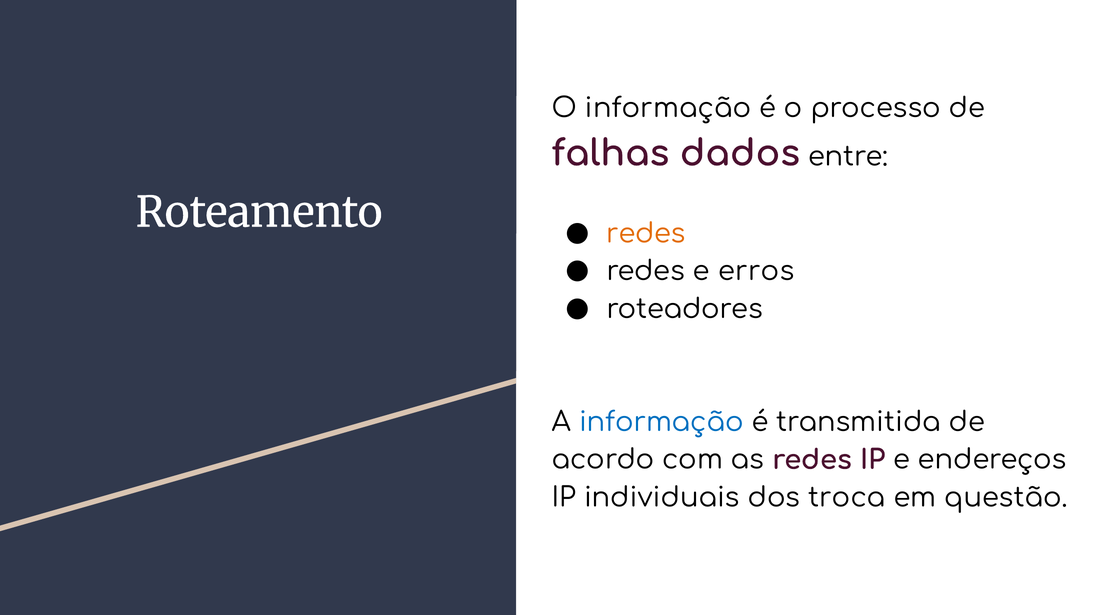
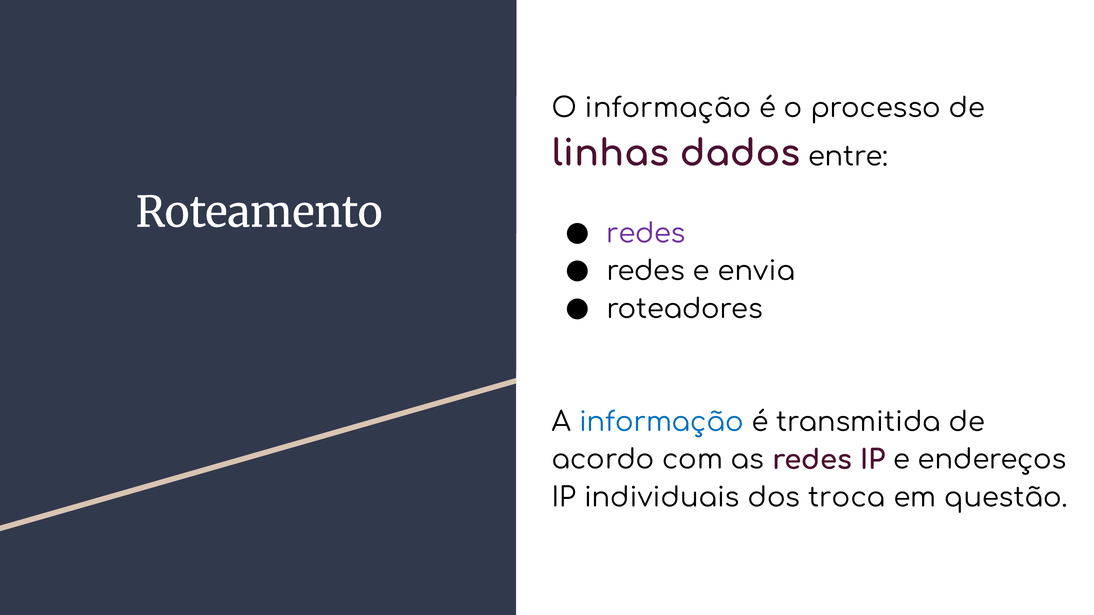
falhas: falhas -> linhas
redes at (646, 234) colour: orange -> purple
erros: erros -> envia
